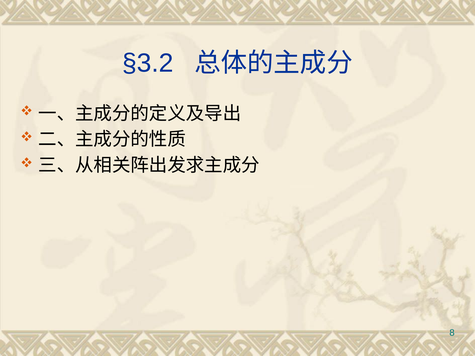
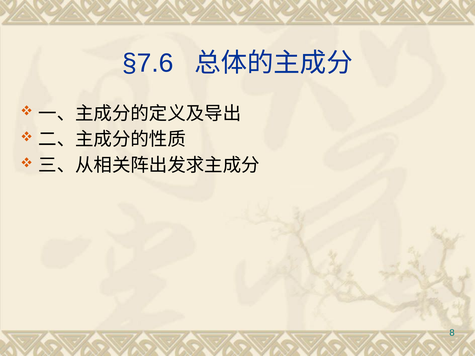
§3.2: §3.2 -> §7.6
